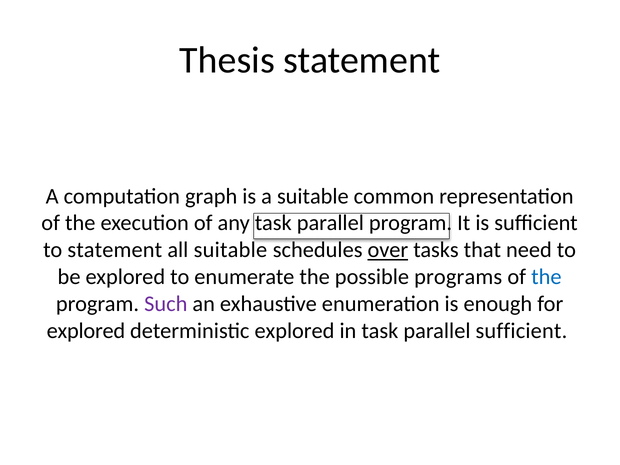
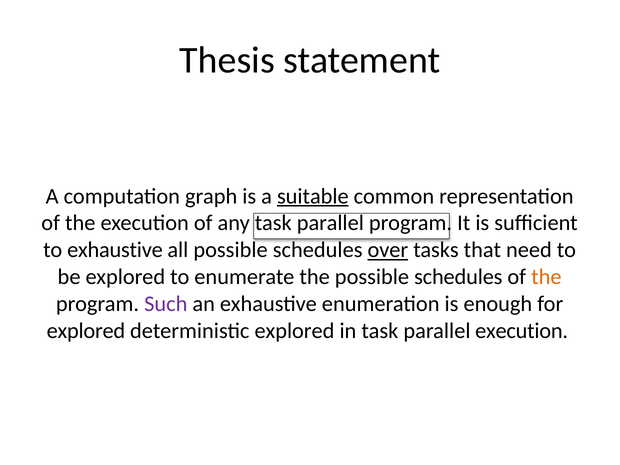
suitable at (313, 196) underline: none -> present
to statement: statement -> exhaustive
all suitable: suitable -> possible
the possible programs: programs -> schedules
the at (546, 277) colour: blue -> orange
parallel sufficient: sufficient -> execution
